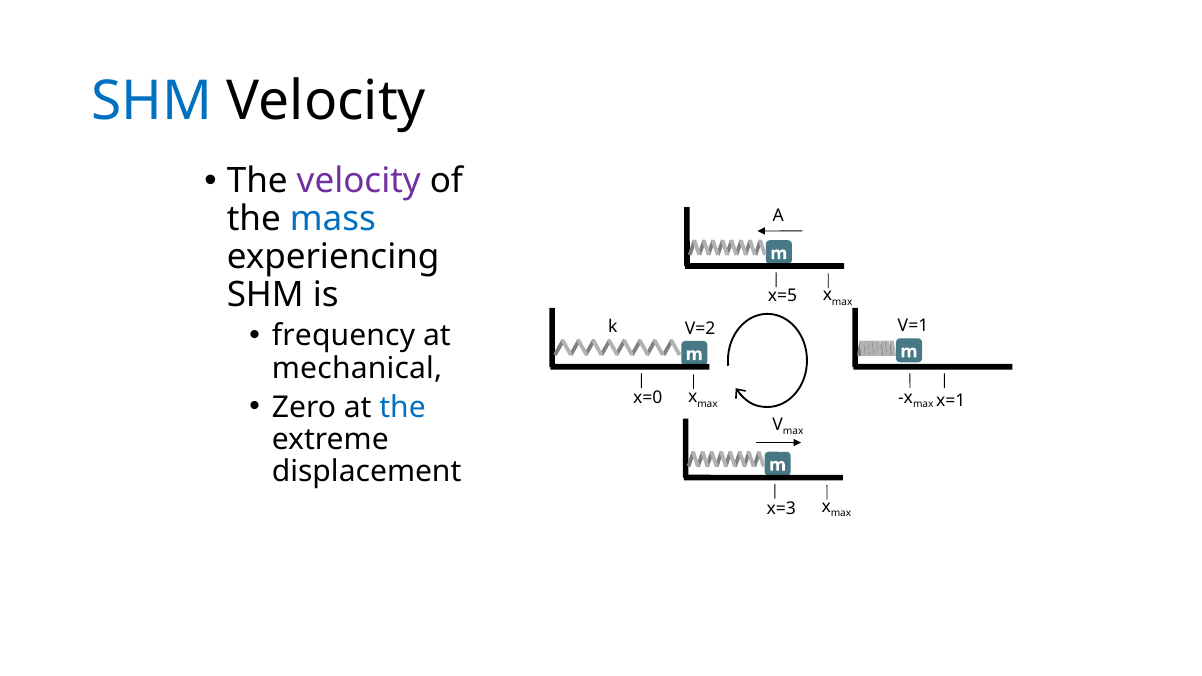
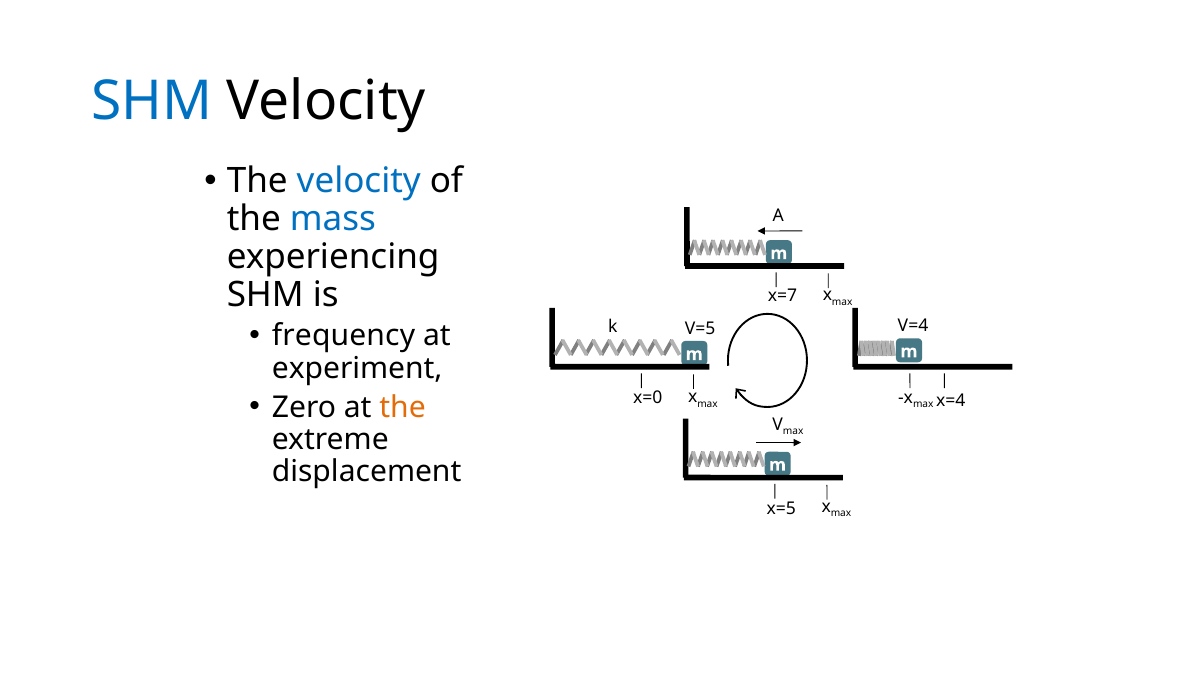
velocity at (359, 181) colour: purple -> blue
x=5: x=5 -> x=7
V=1: V=1 -> V=4
V=2: V=2 -> V=5
mechanical: mechanical -> experiment
the at (403, 407) colour: blue -> orange
x=1: x=1 -> x=4
x=3: x=3 -> x=5
